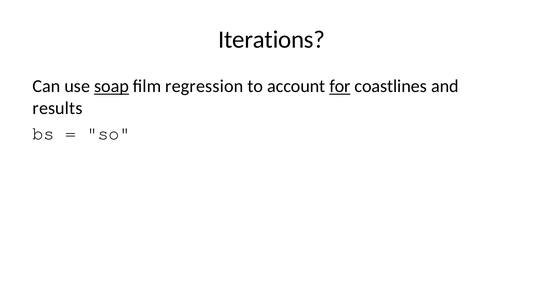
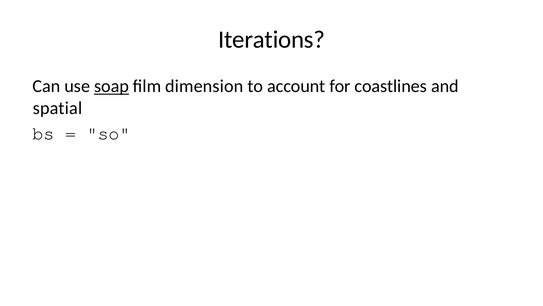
regression: regression -> dimension
for underline: present -> none
results: results -> spatial
